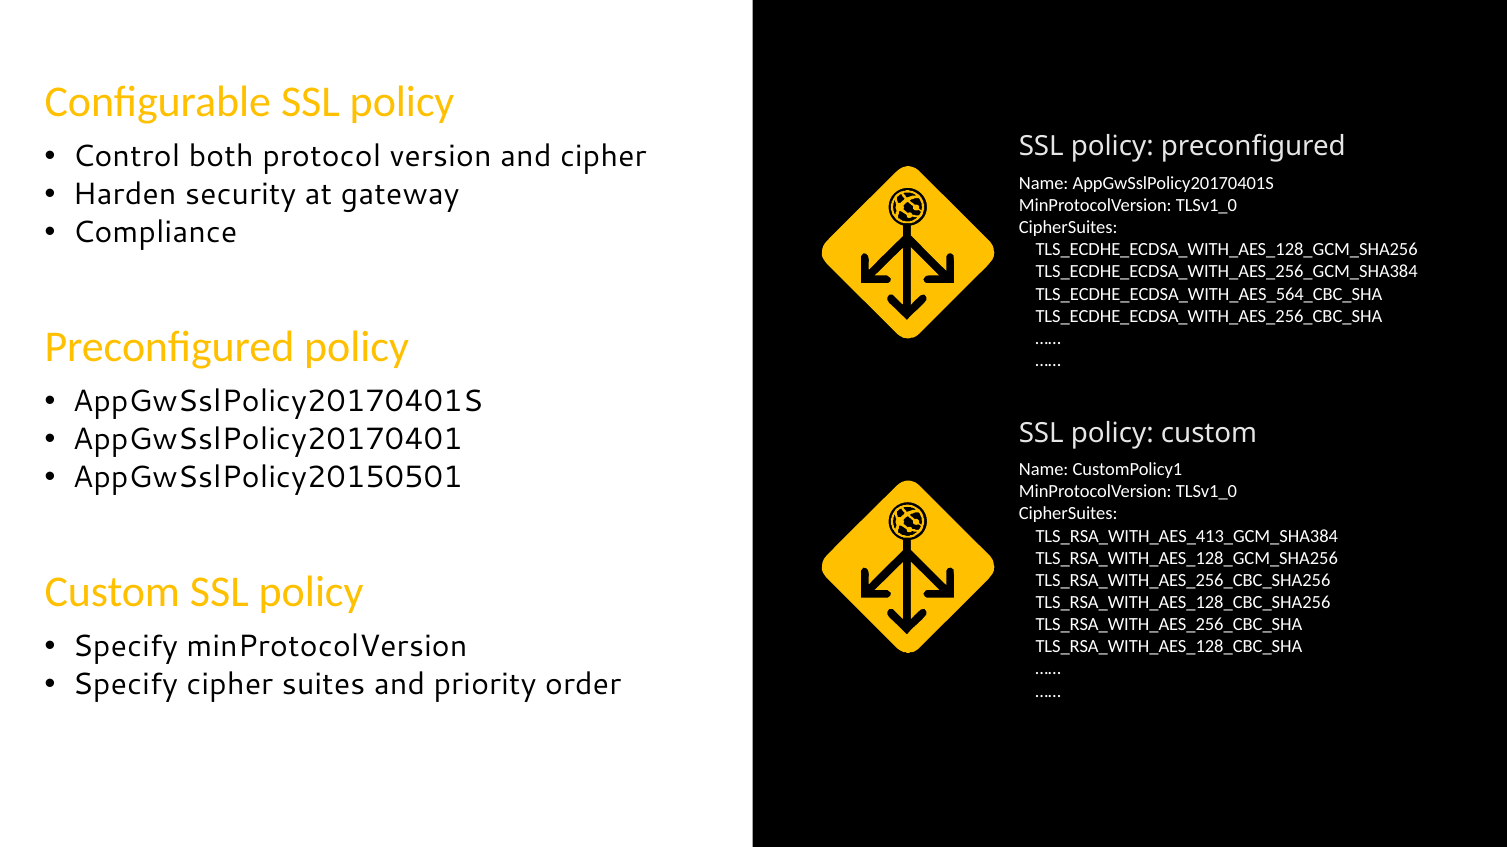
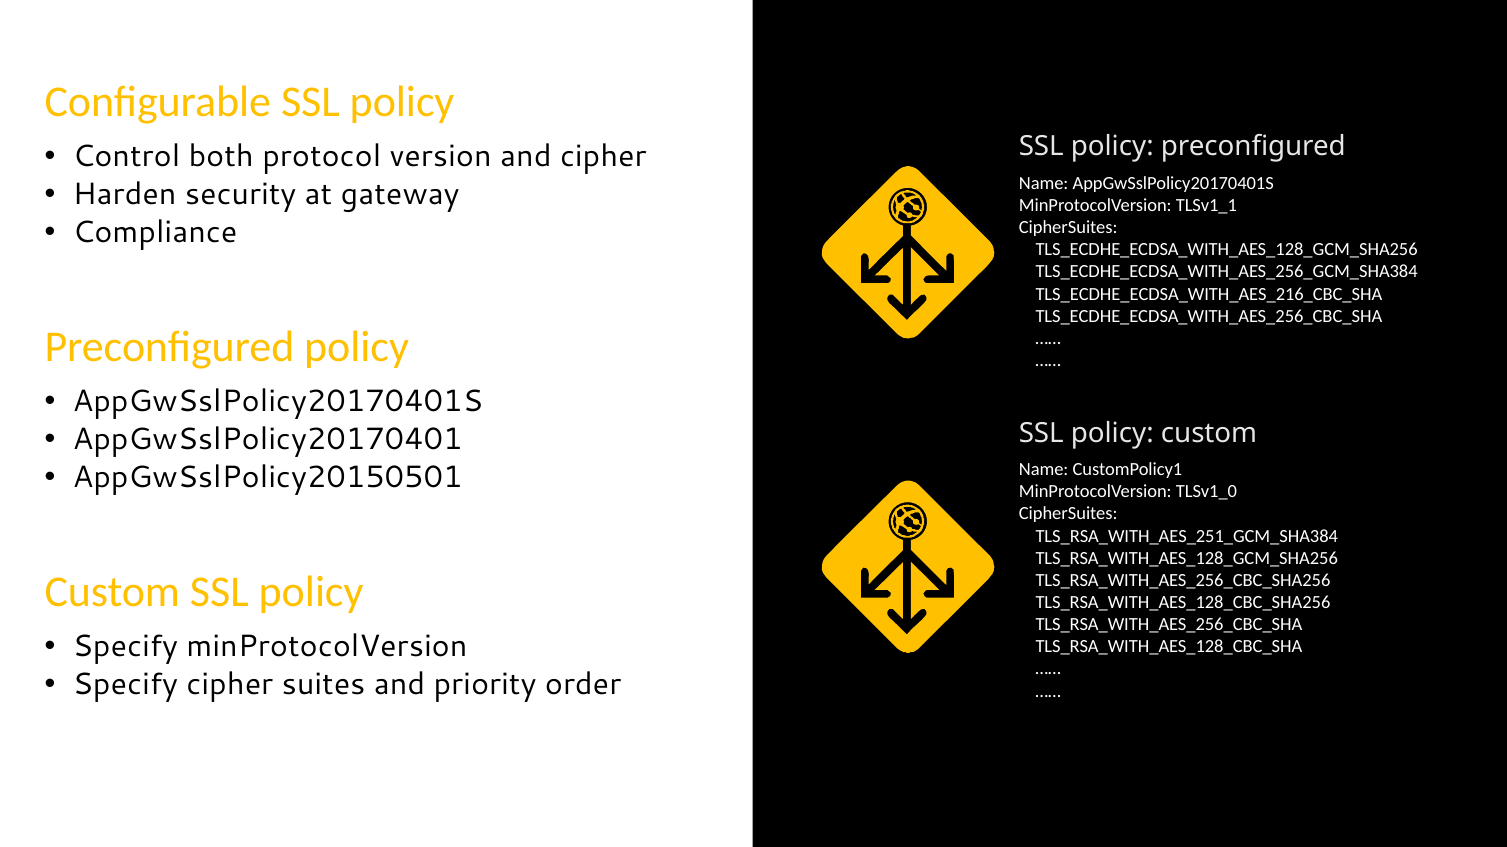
TLSv1_0 at (1206, 206): TLSv1_0 -> TLSv1_1
TLS_ECDHE_ECDSA_WITH_AES_564_CBC_SHA: TLS_ECDHE_ECDSA_WITH_AES_564_CBC_SHA -> TLS_ECDHE_ECDSA_WITH_AES_216_CBC_SHA
TLS_RSA_WITH_AES_413_GCM_SHA384: TLS_RSA_WITH_AES_413_GCM_SHA384 -> TLS_RSA_WITH_AES_251_GCM_SHA384
